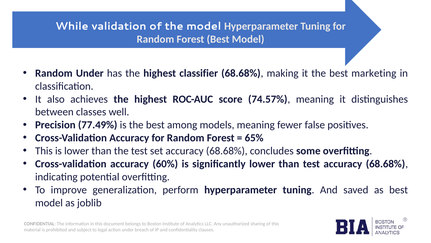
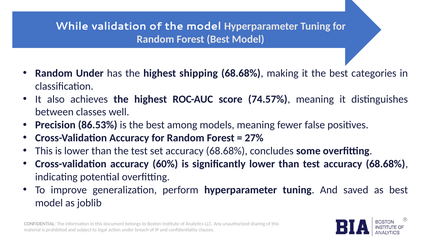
classifier: classifier -> shipping
marketing: marketing -> categories
77.49%: 77.49% -> 86.53%
65%: 65% -> 27%
